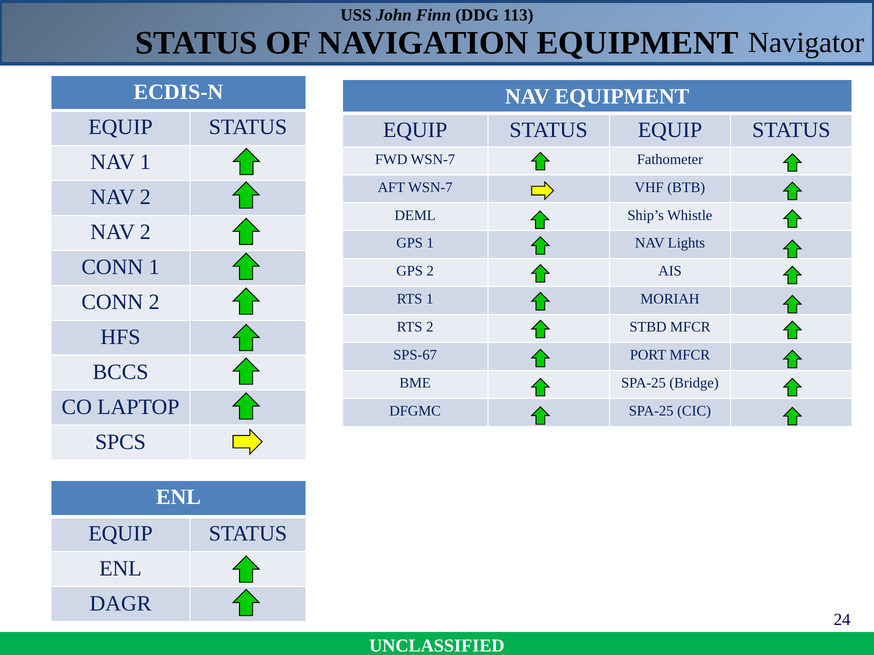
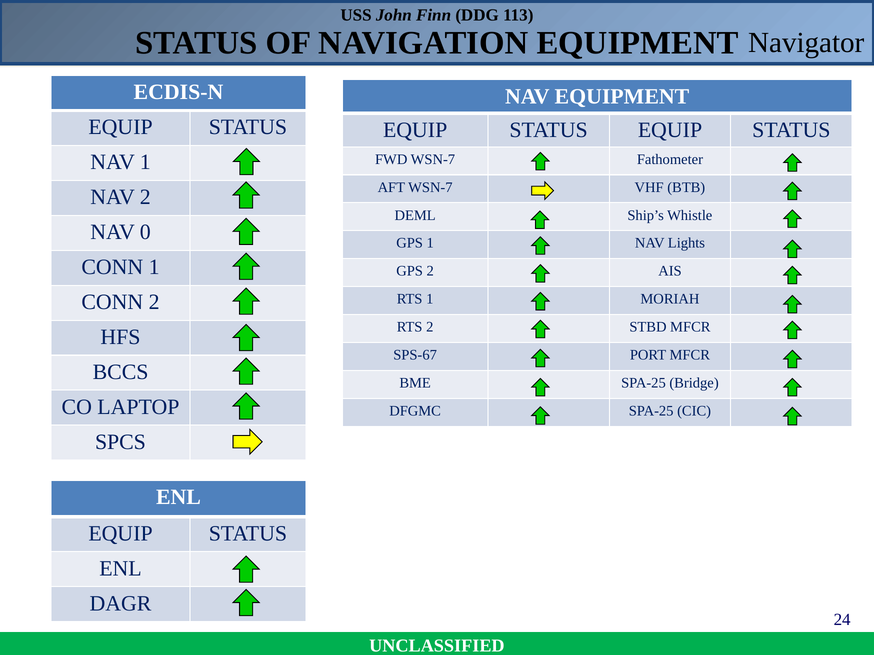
2 at (145, 232): 2 -> 0
